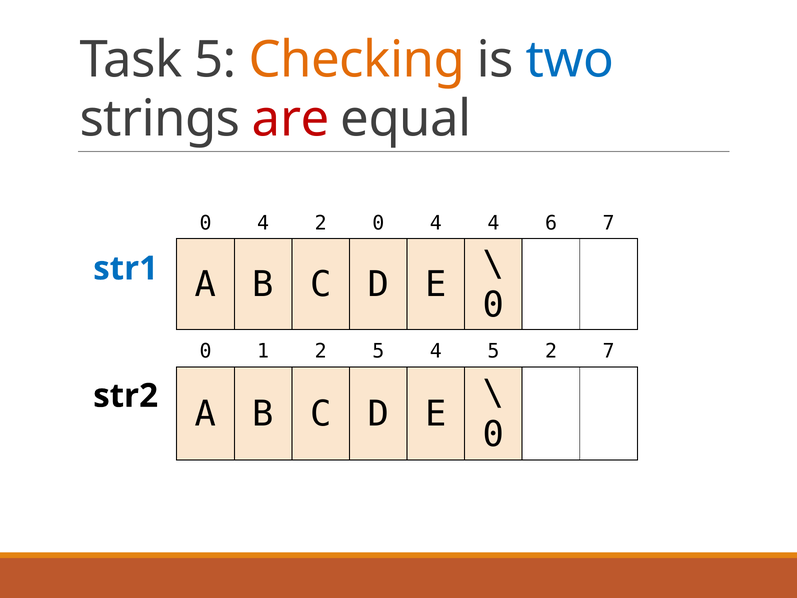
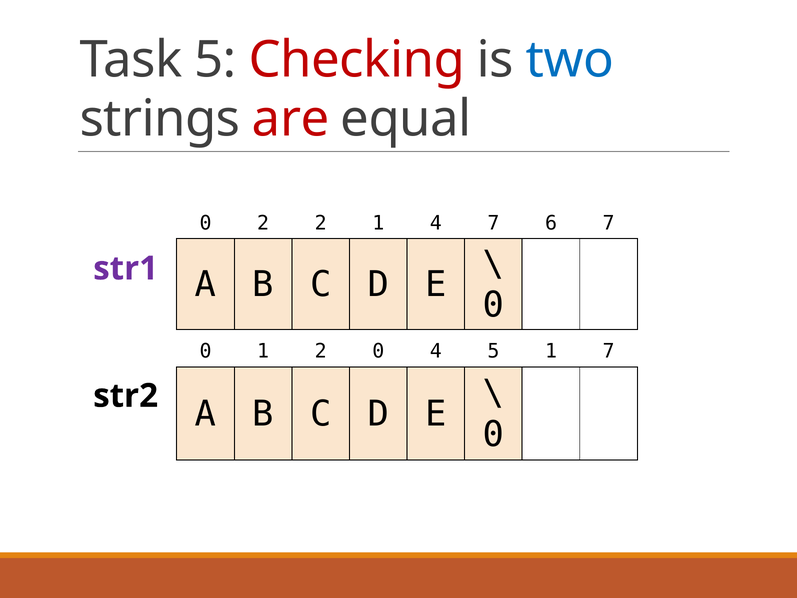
Checking colour: orange -> red
4 at (263, 223): 4 -> 2
2 0: 0 -> 1
4 4: 4 -> 7
str1 colour: blue -> purple
2 5: 5 -> 0
5 2: 2 -> 1
